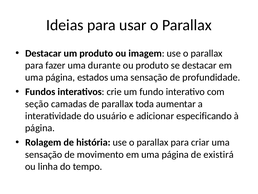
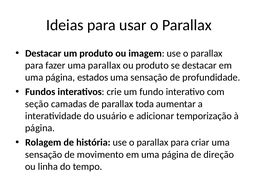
uma durante: durante -> parallax
especificando: especificando -> temporização
existirá: existirá -> direção
